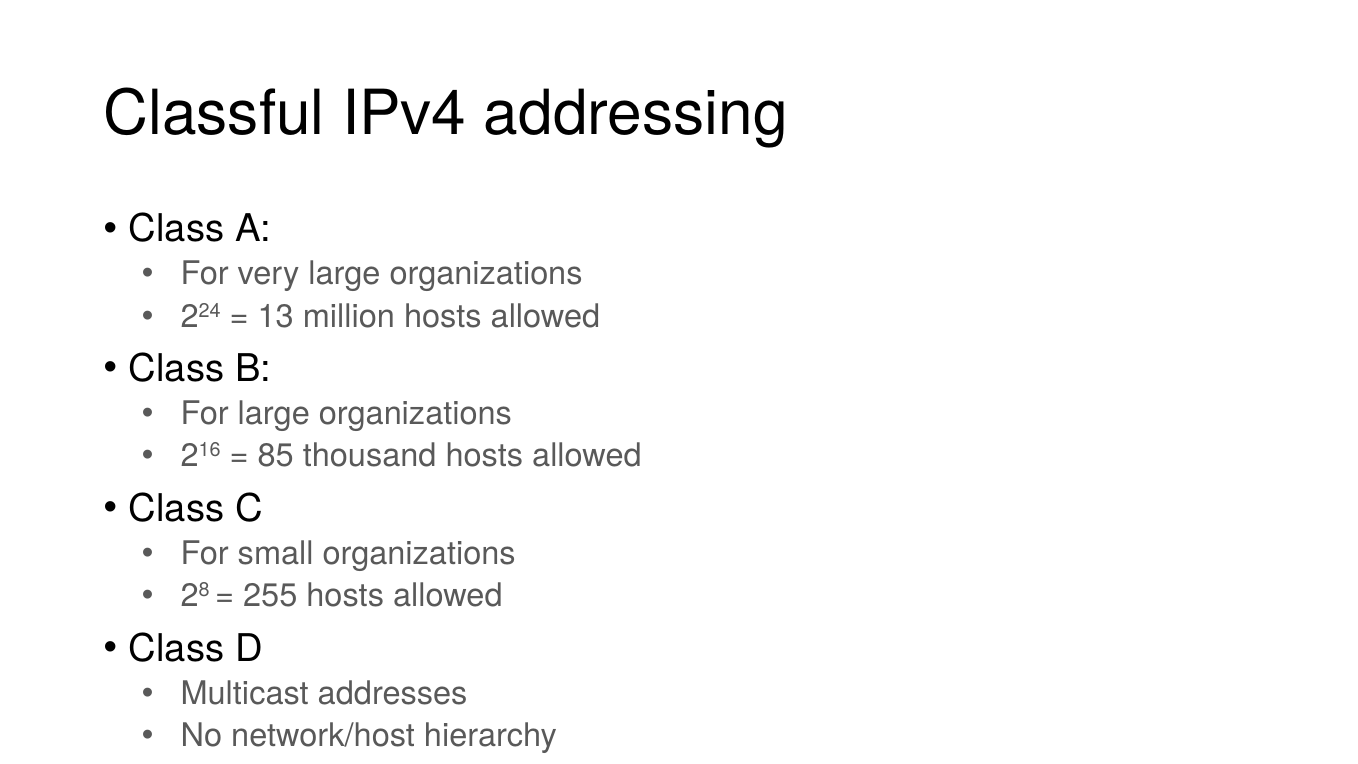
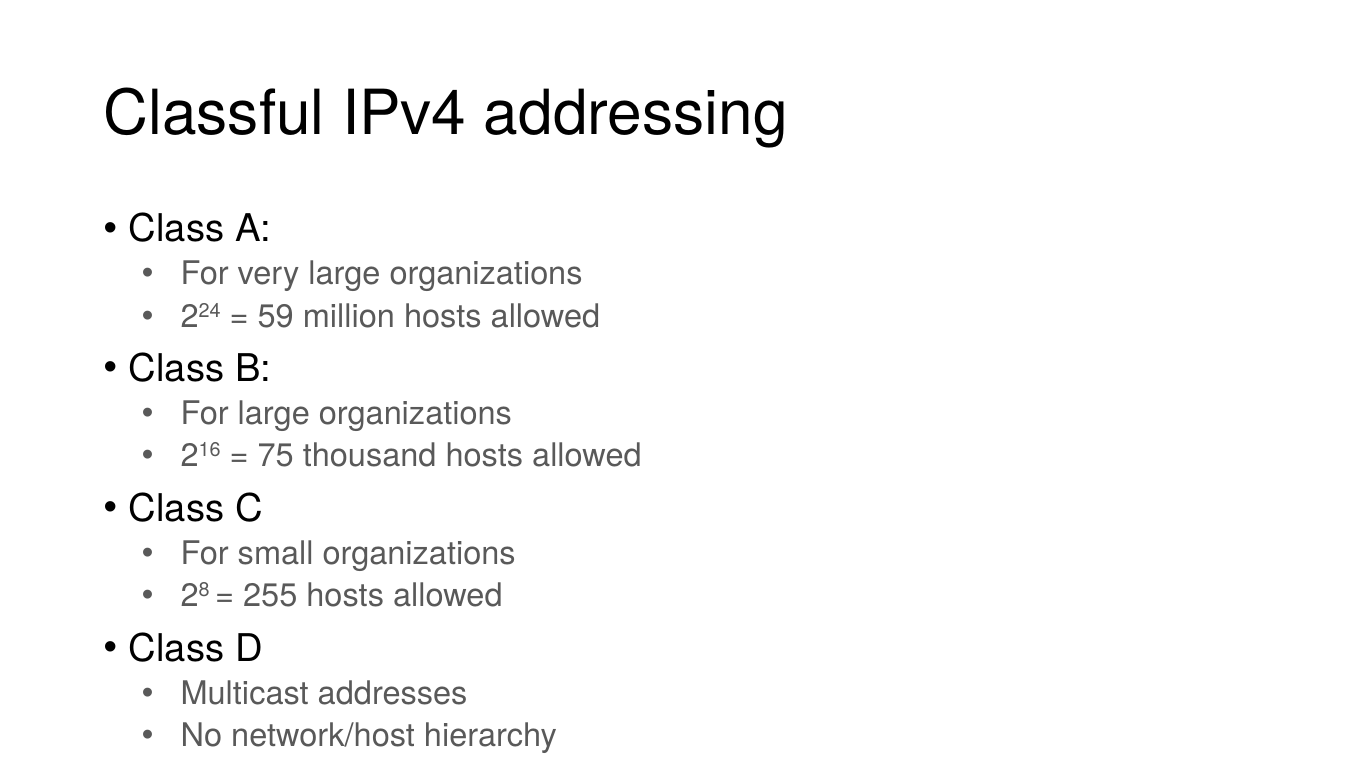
13: 13 -> 59
85: 85 -> 75
